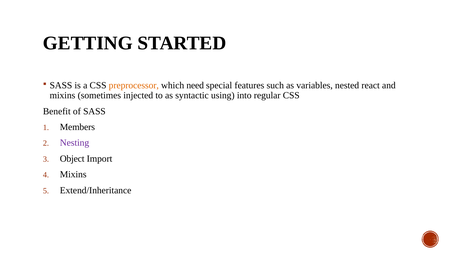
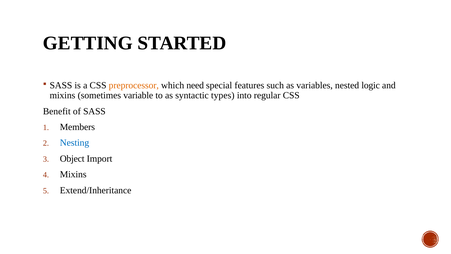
react: react -> logic
injected: injected -> variable
using: using -> types
Nesting colour: purple -> blue
